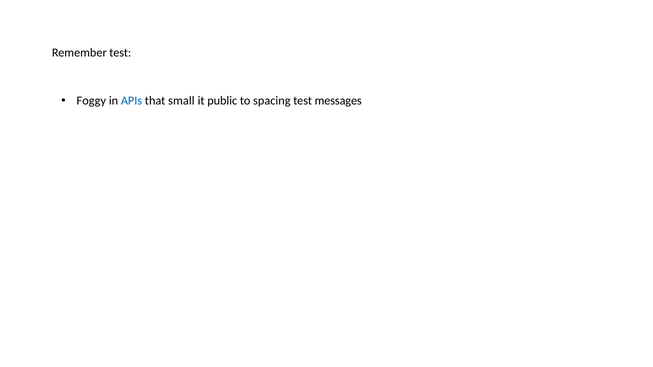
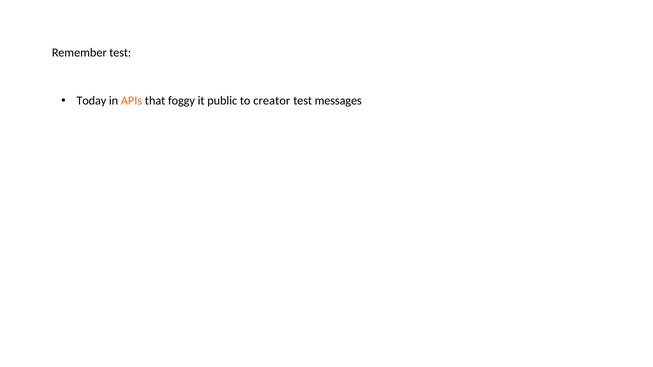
Foggy: Foggy -> Today
APIs colour: blue -> orange
small: small -> foggy
spacing: spacing -> creator
